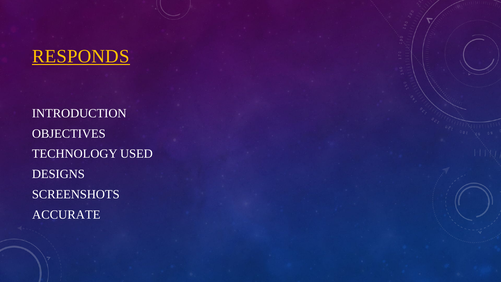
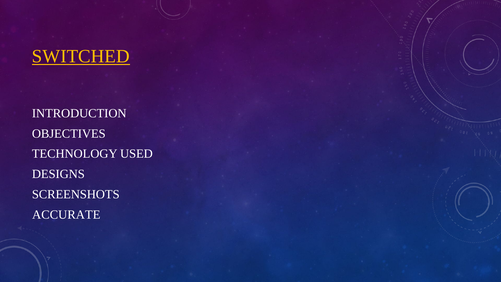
RESPONDS: RESPONDS -> SWITCHED
